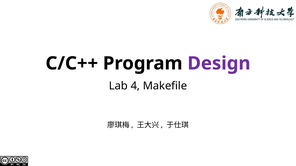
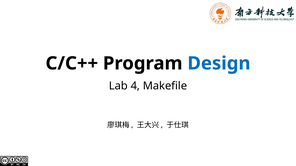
Design colour: purple -> blue
